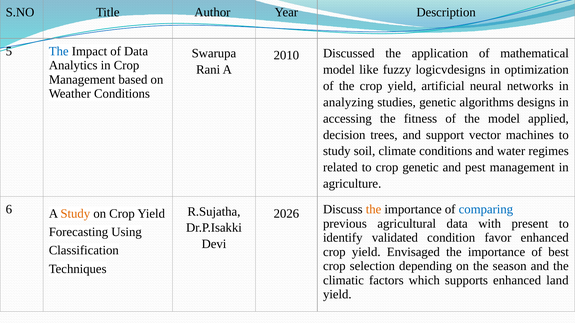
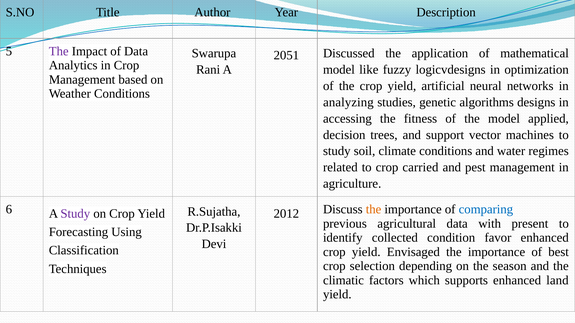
The at (59, 51) colour: blue -> purple
2010: 2010 -> 2051
crop genetic: genetic -> carried
Study at (75, 214) colour: orange -> purple
2026: 2026 -> 2012
validated: validated -> collected
